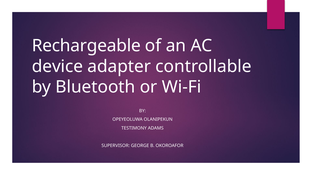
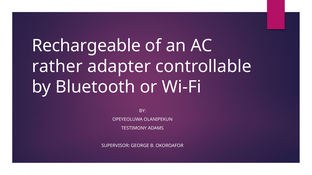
device: device -> rather
